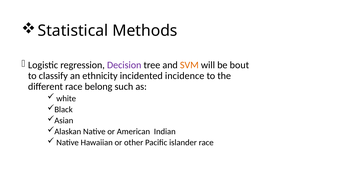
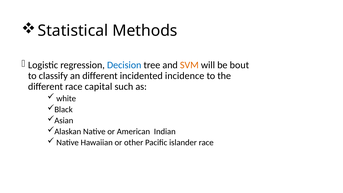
Decision colour: purple -> blue
an ethnicity: ethnicity -> different
belong: belong -> capital
